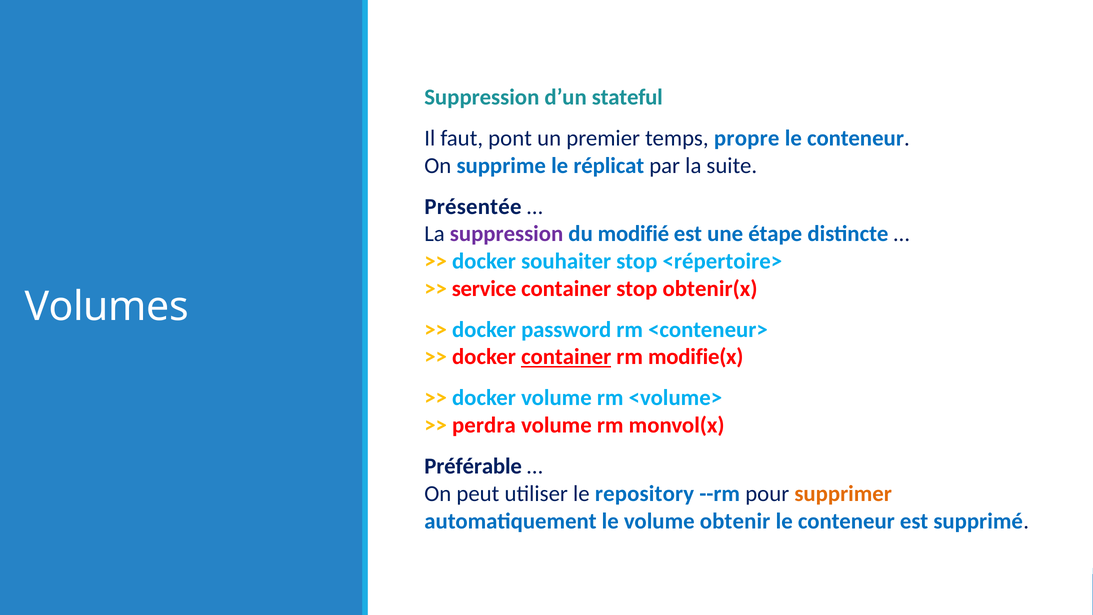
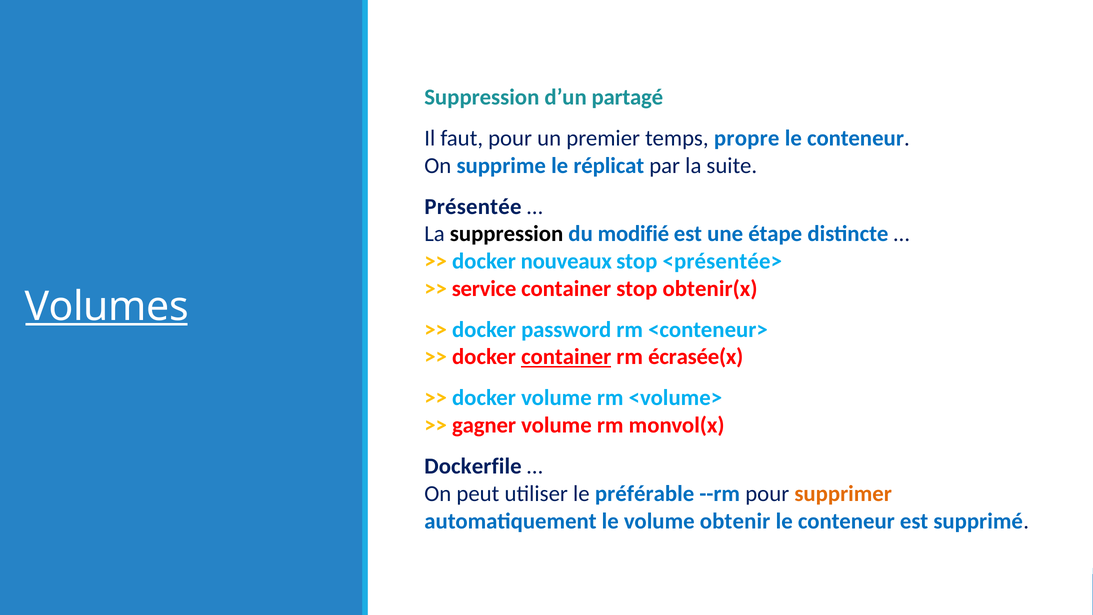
stateful: stateful -> partagé
faut pont: pont -> pour
suppression at (507, 234) colour: purple -> black
souhaiter: souhaiter -> nouveaux
<répertoire>: <répertoire> -> <présentée>
Volumes underline: none -> present
modifie(x: modifie(x -> écrasée(x
perdra: perdra -> gagner
Préférable: Préférable -> Dockerfile
repository: repository -> préférable
